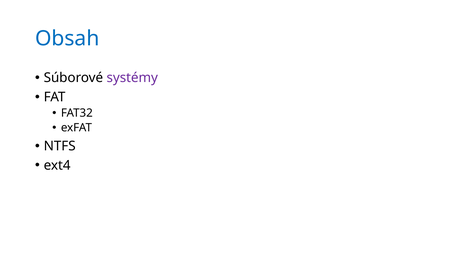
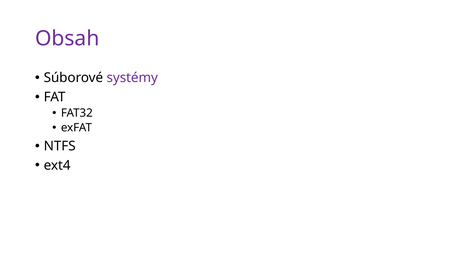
Obsah colour: blue -> purple
